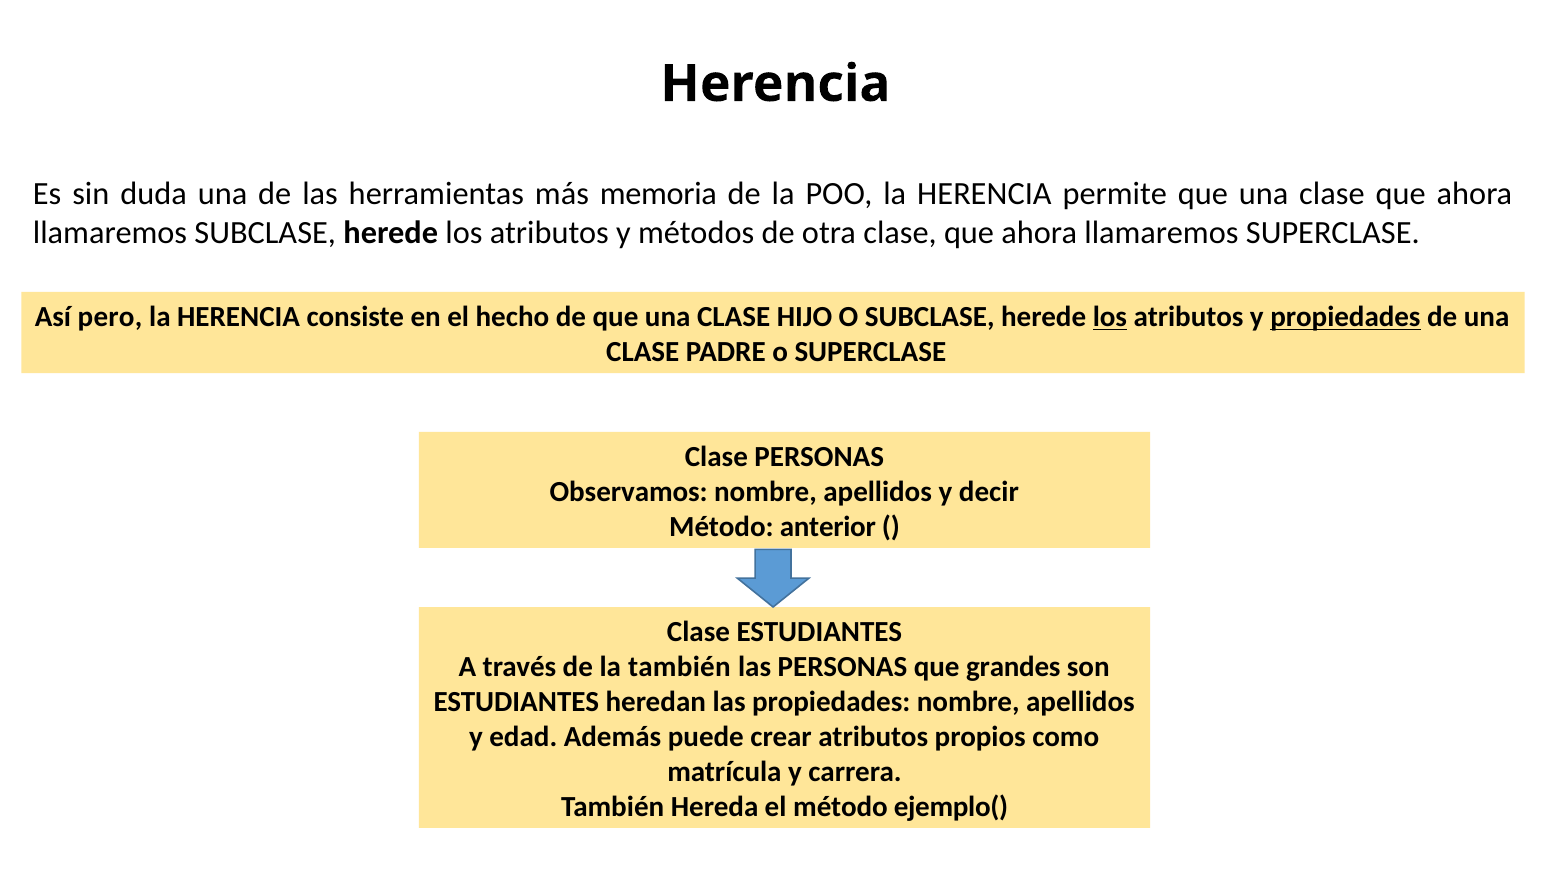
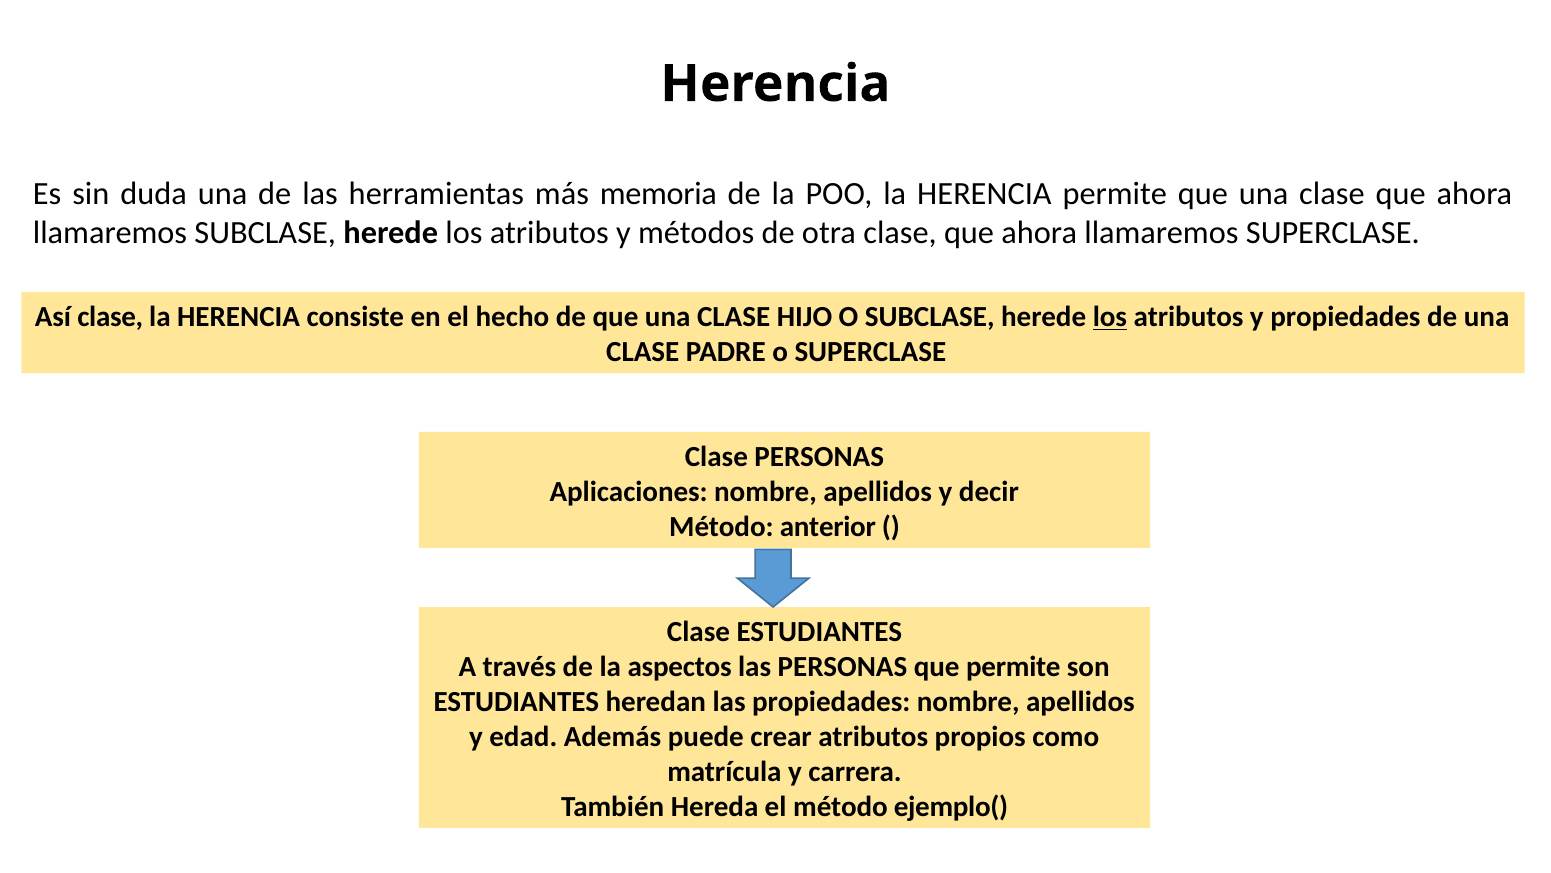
Así pero: pero -> clase
propiedades at (1345, 317) underline: present -> none
Observamos: Observamos -> Aplicaciones
la también: también -> aspectos
que grandes: grandes -> permite
